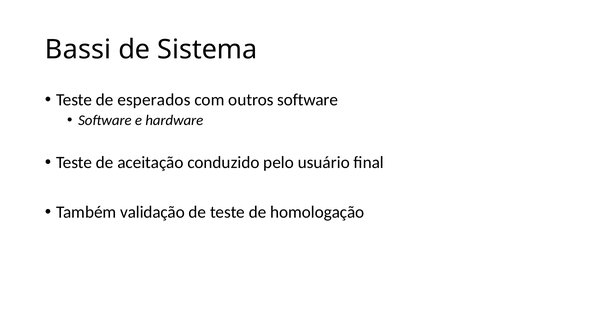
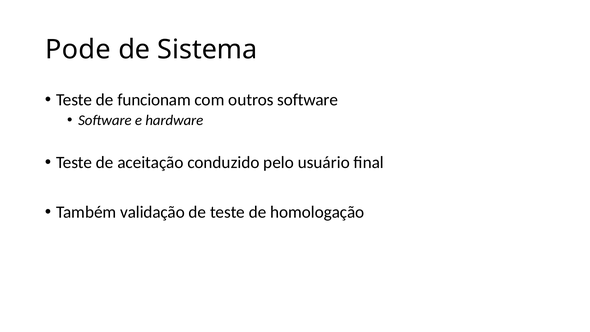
Bassi: Bassi -> Pode
esperados: esperados -> funcionam
